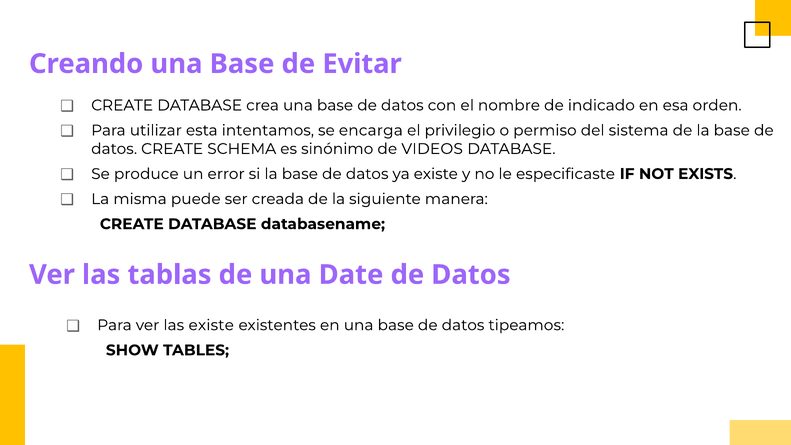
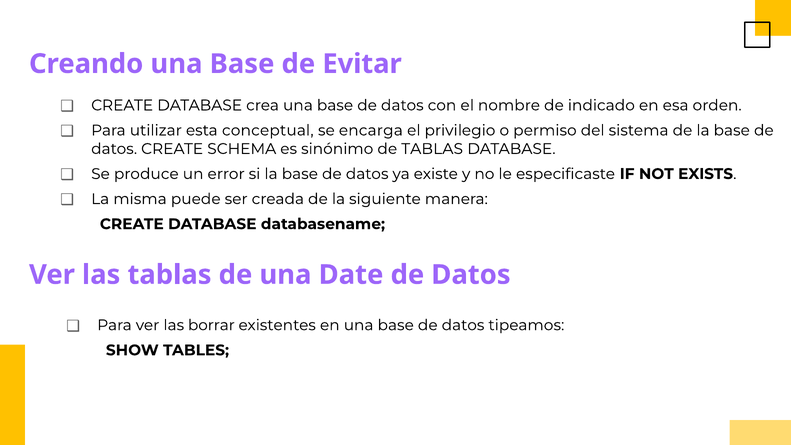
intentamos: intentamos -> conceptual
de VIDEOS: VIDEOS -> TABLAS
las existe: existe -> borrar
